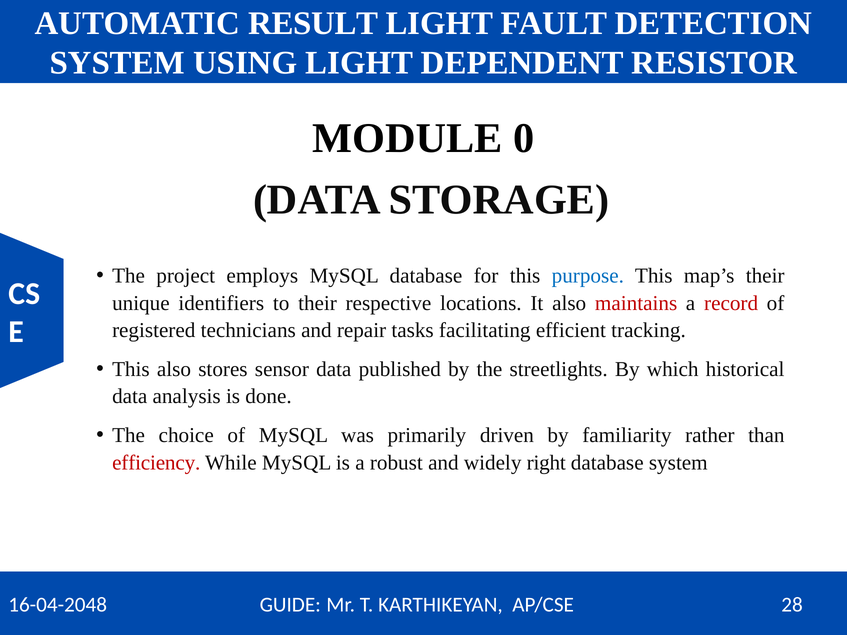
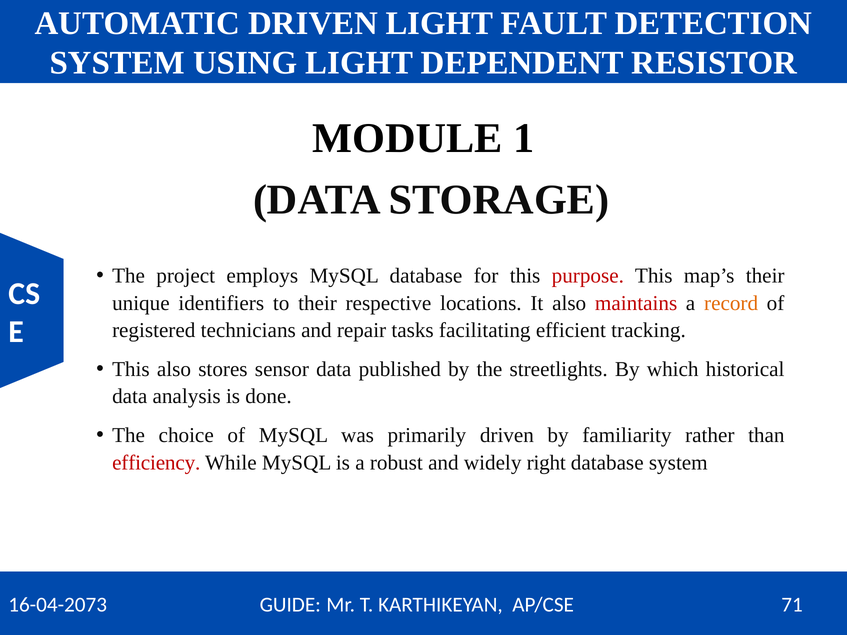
AUTOMATIC RESULT: RESULT -> DRIVEN
0: 0 -> 1
purpose colour: blue -> red
record colour: red -> orange
16-04-2048: 16-04-2048 -> 16-04-2073
28: 28 -> 71
